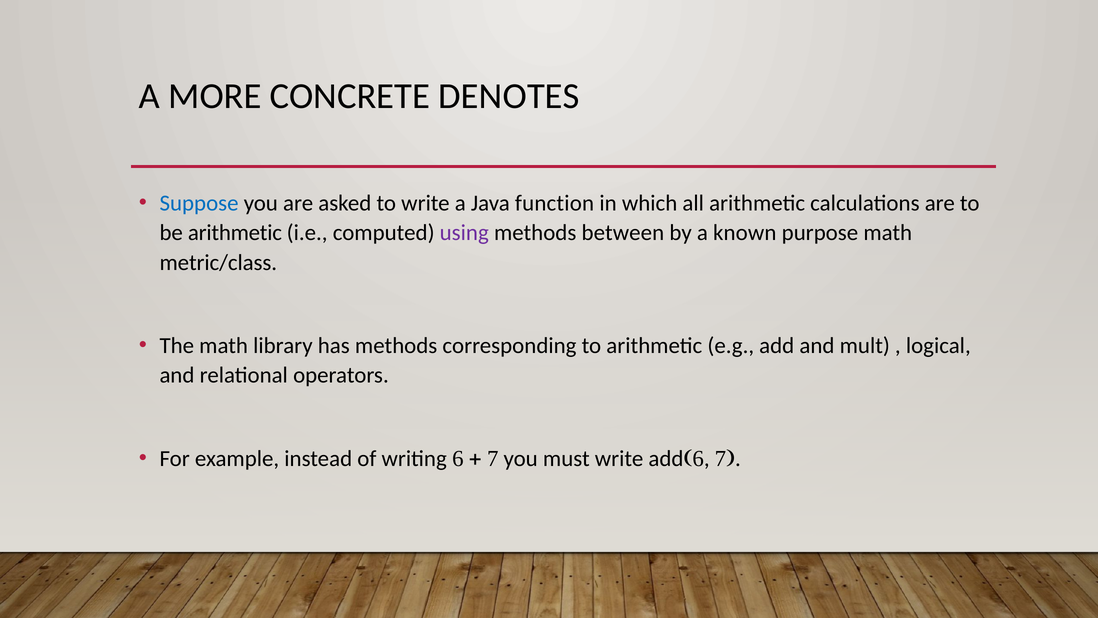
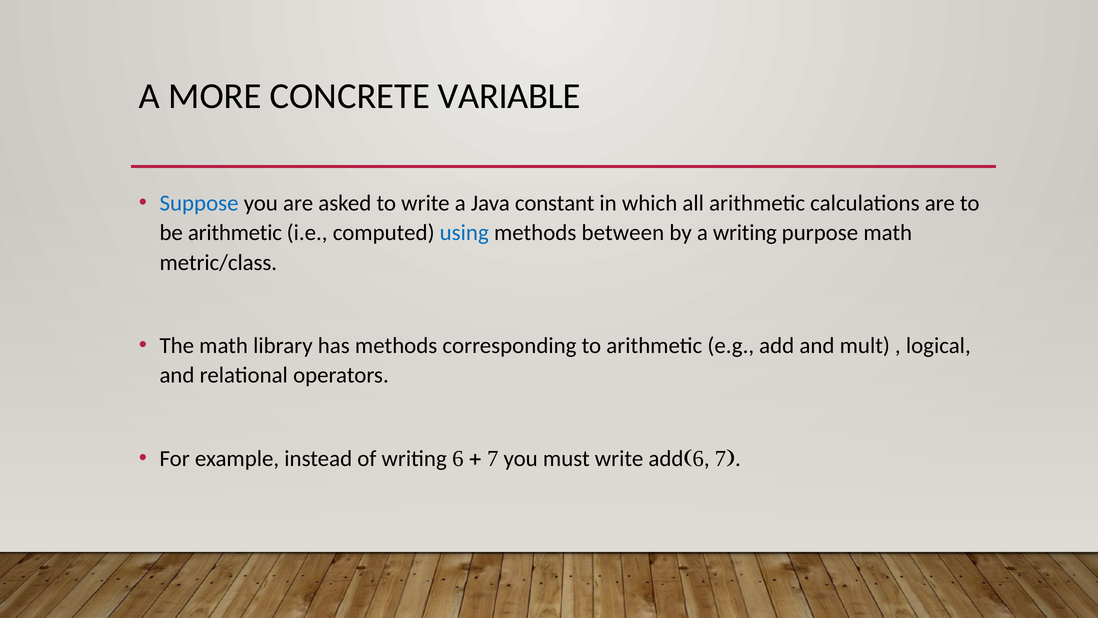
DENOTES: DENOTES -> VARIABLE
function: function -> constant
using colour: purple -> blue
a known: known -> writing
